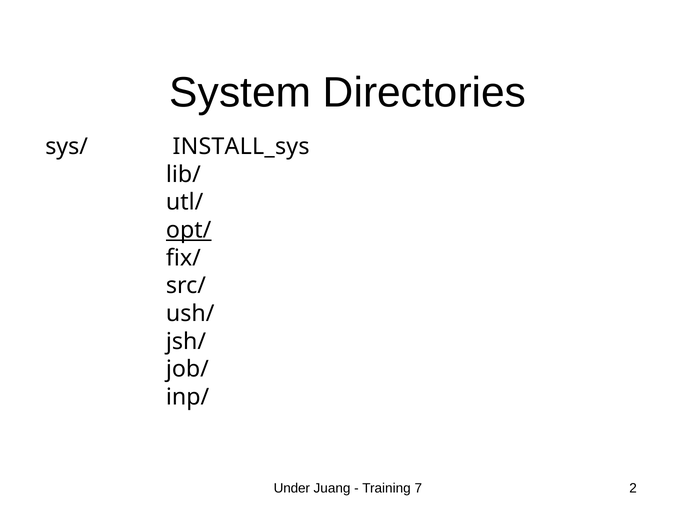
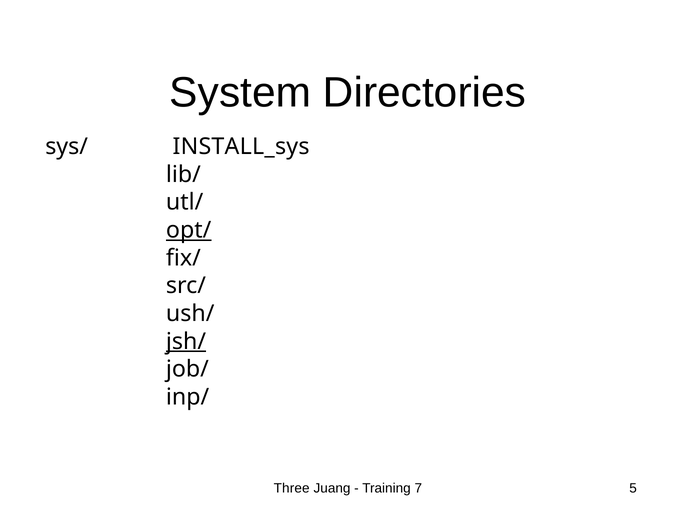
jsh/ underline: none -> present
Under: Under -> Three
2: 2 -> 5
